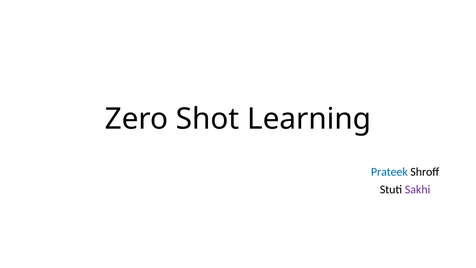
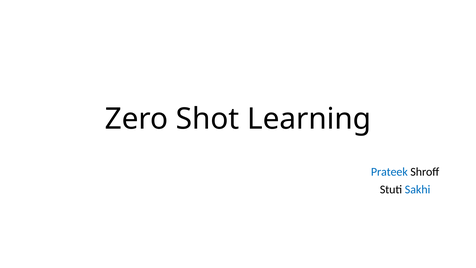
Sakhi colour: purple -> blue
